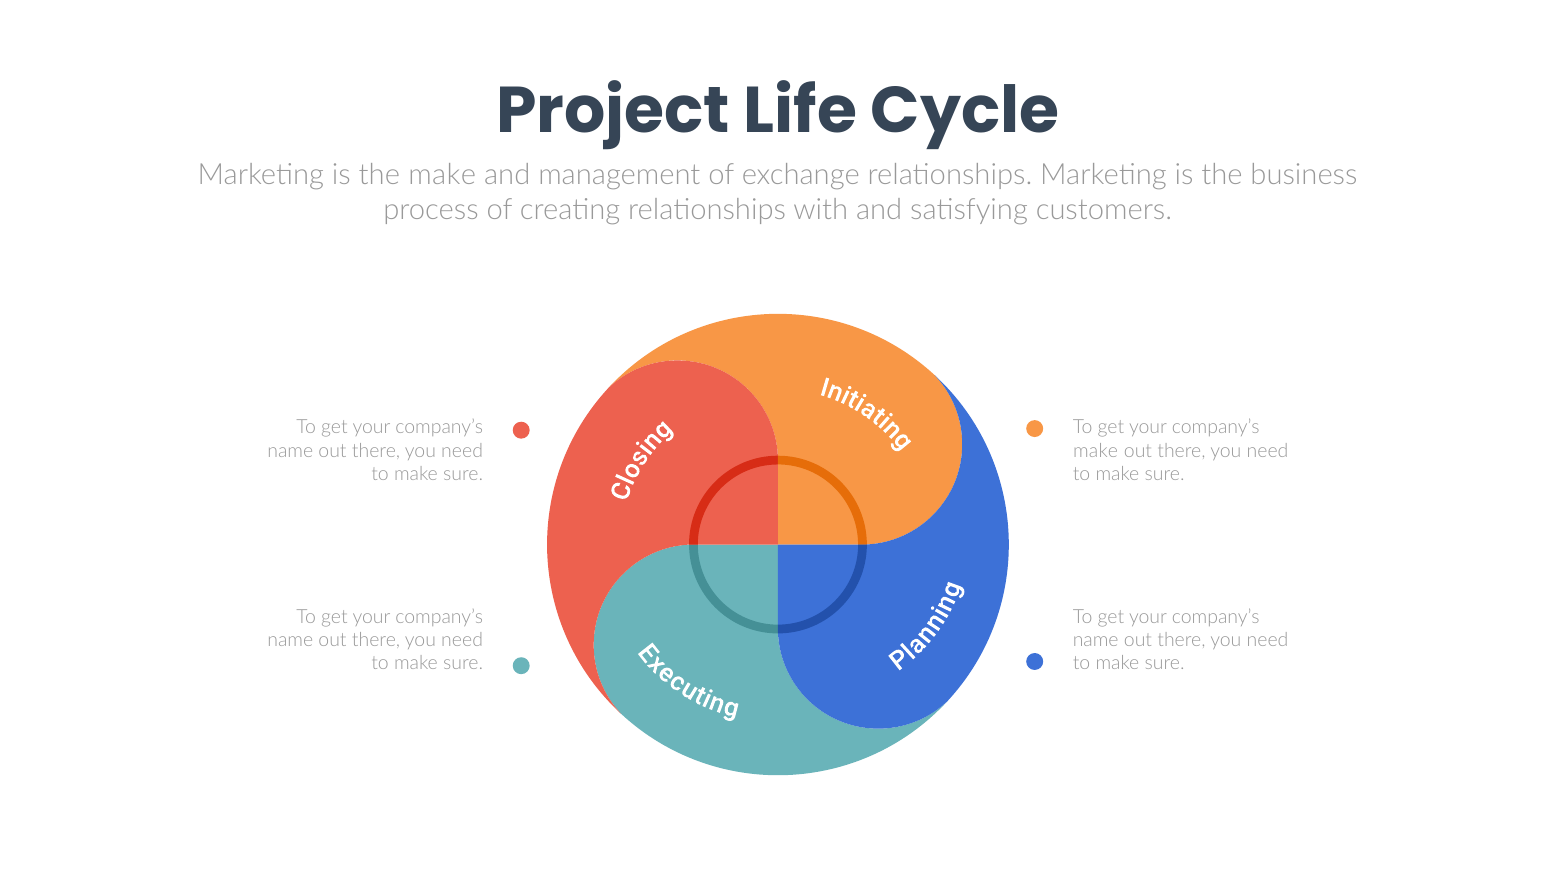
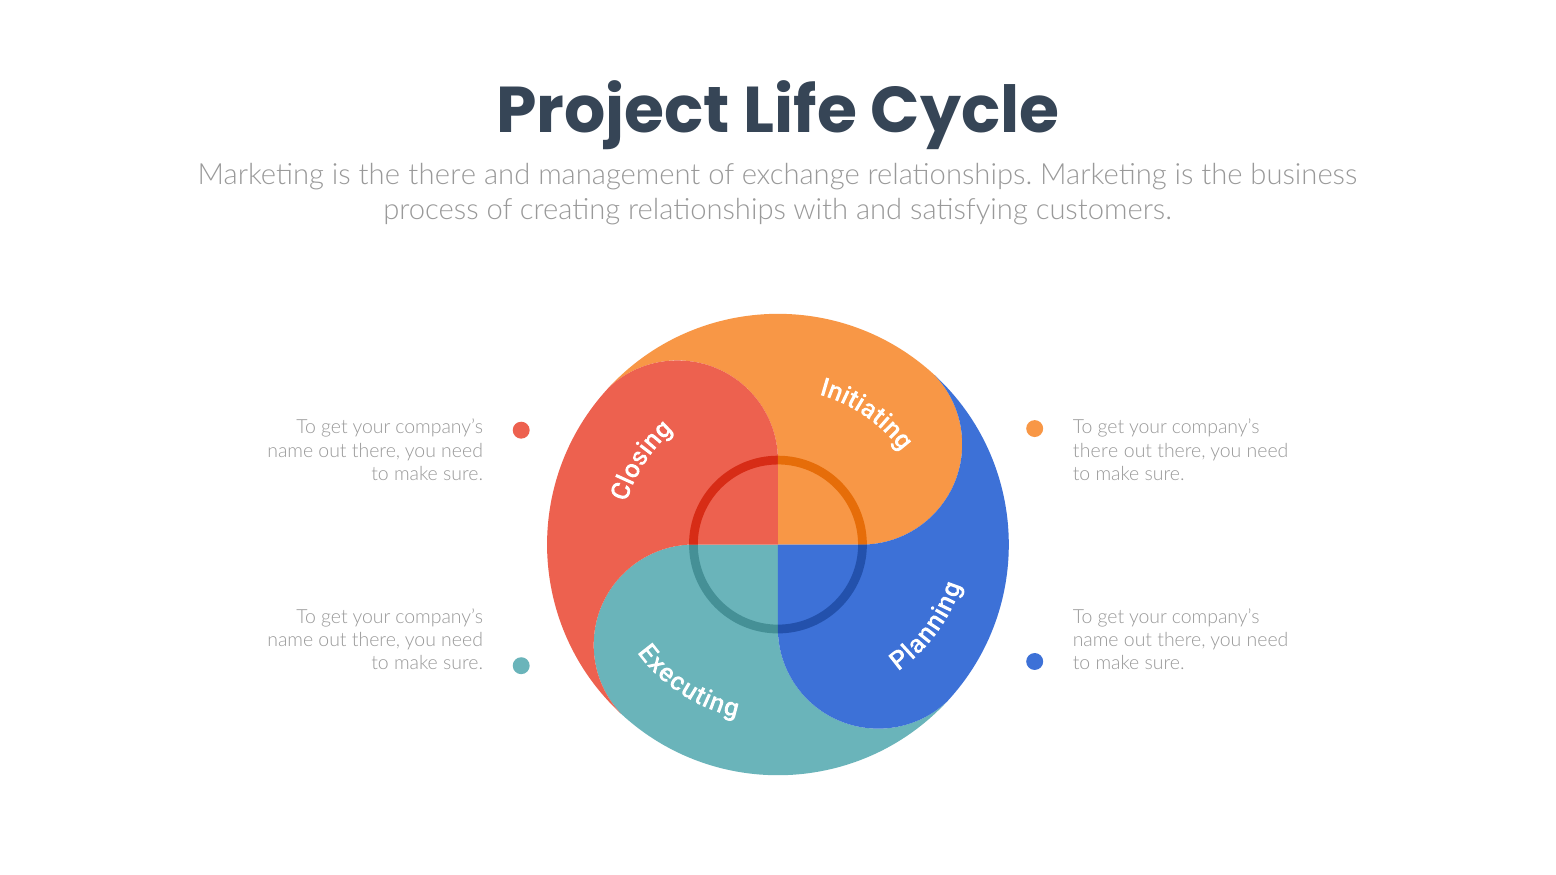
the make: make -> there
make at (1096, 451): make -> there
